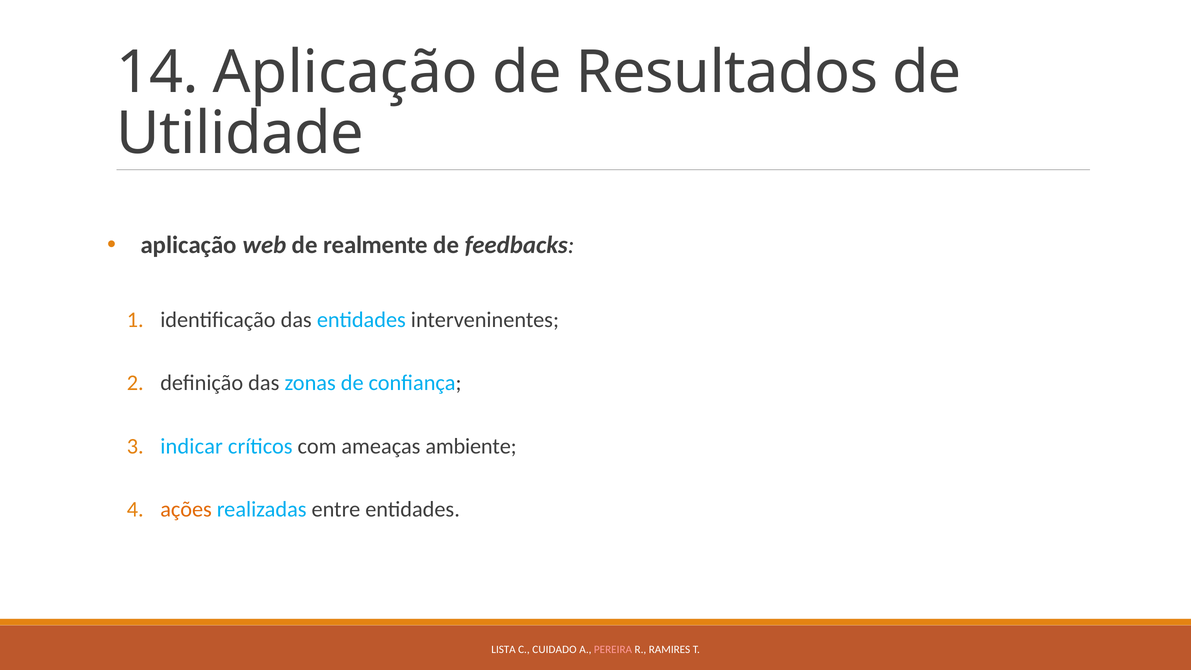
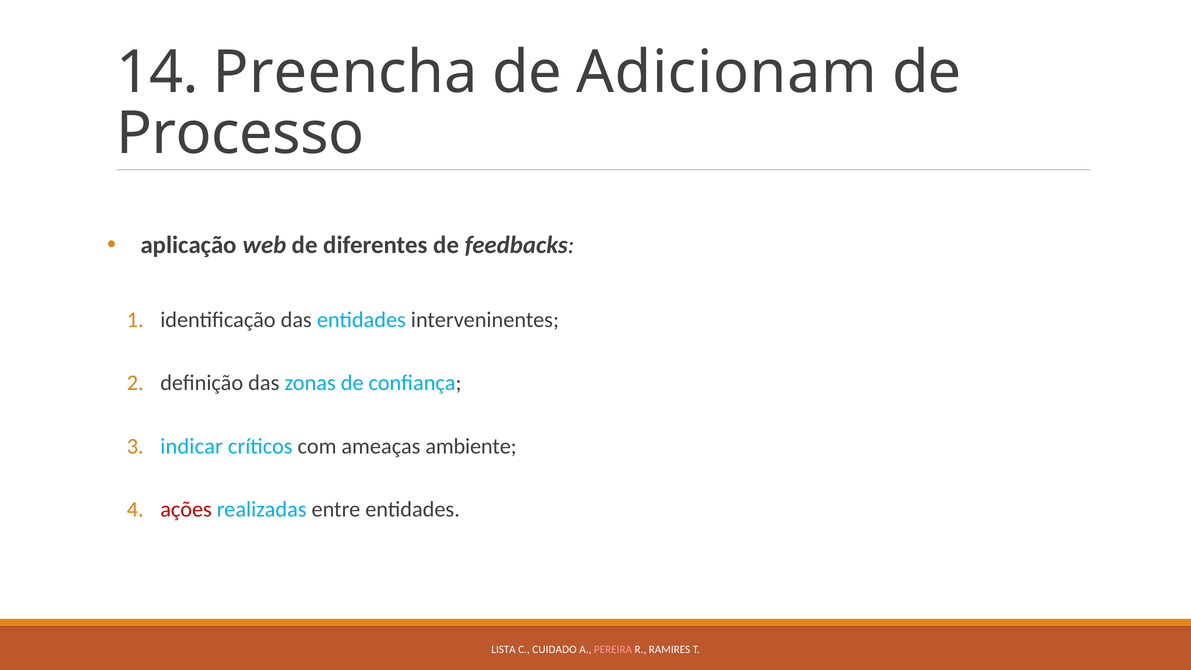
14 Aplicação: Aplicação -> Preencha
Resultados: Resultados -> Adicionam
Utilidade: Utilidade -> Processo
realmente: realmente -> diferentes
ações colour: orange -> red
